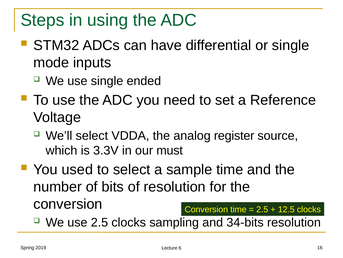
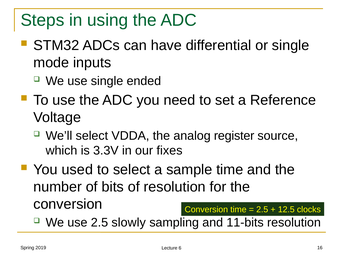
must: must -> fixes
2.5 clocks: clocks -> slowly
34-bits: 34-bits -> 11-bits
